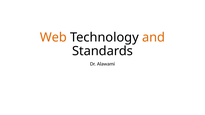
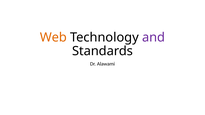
and colour: orange -> purple
